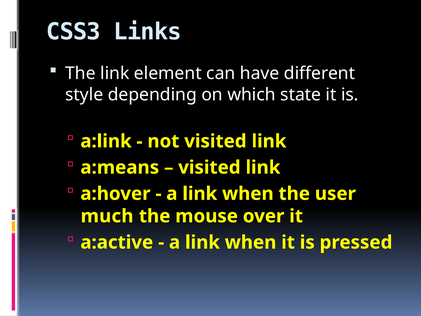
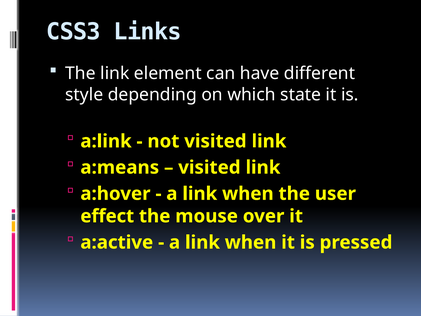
much: much -> effect
